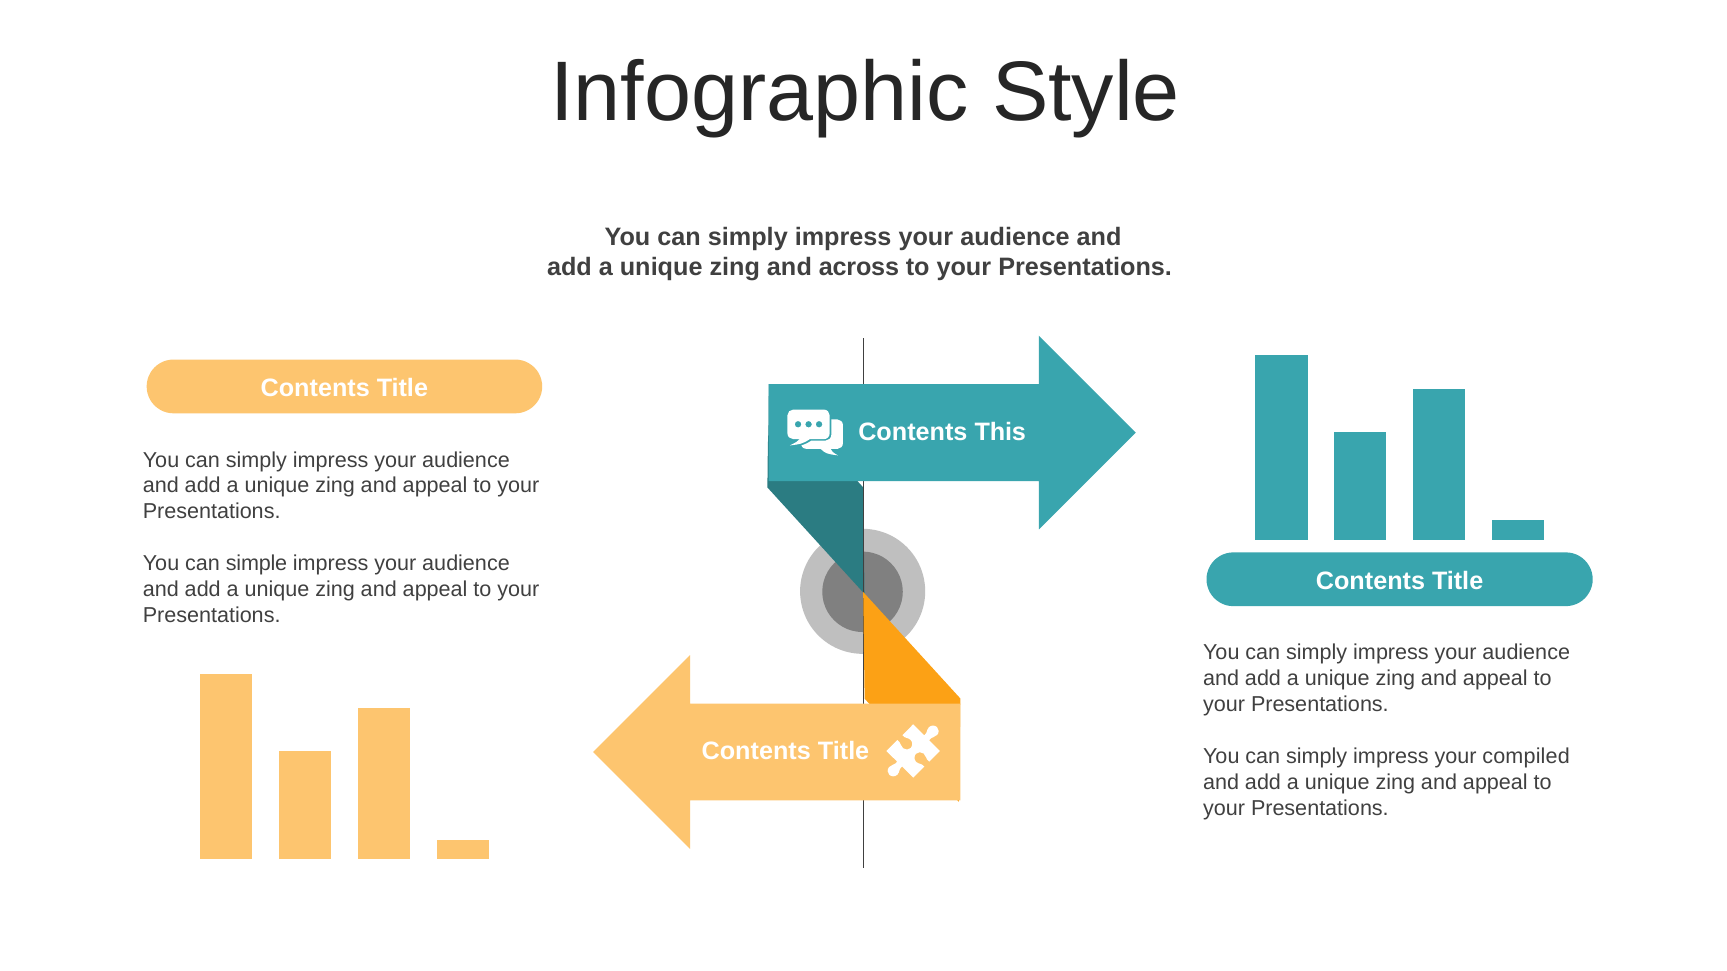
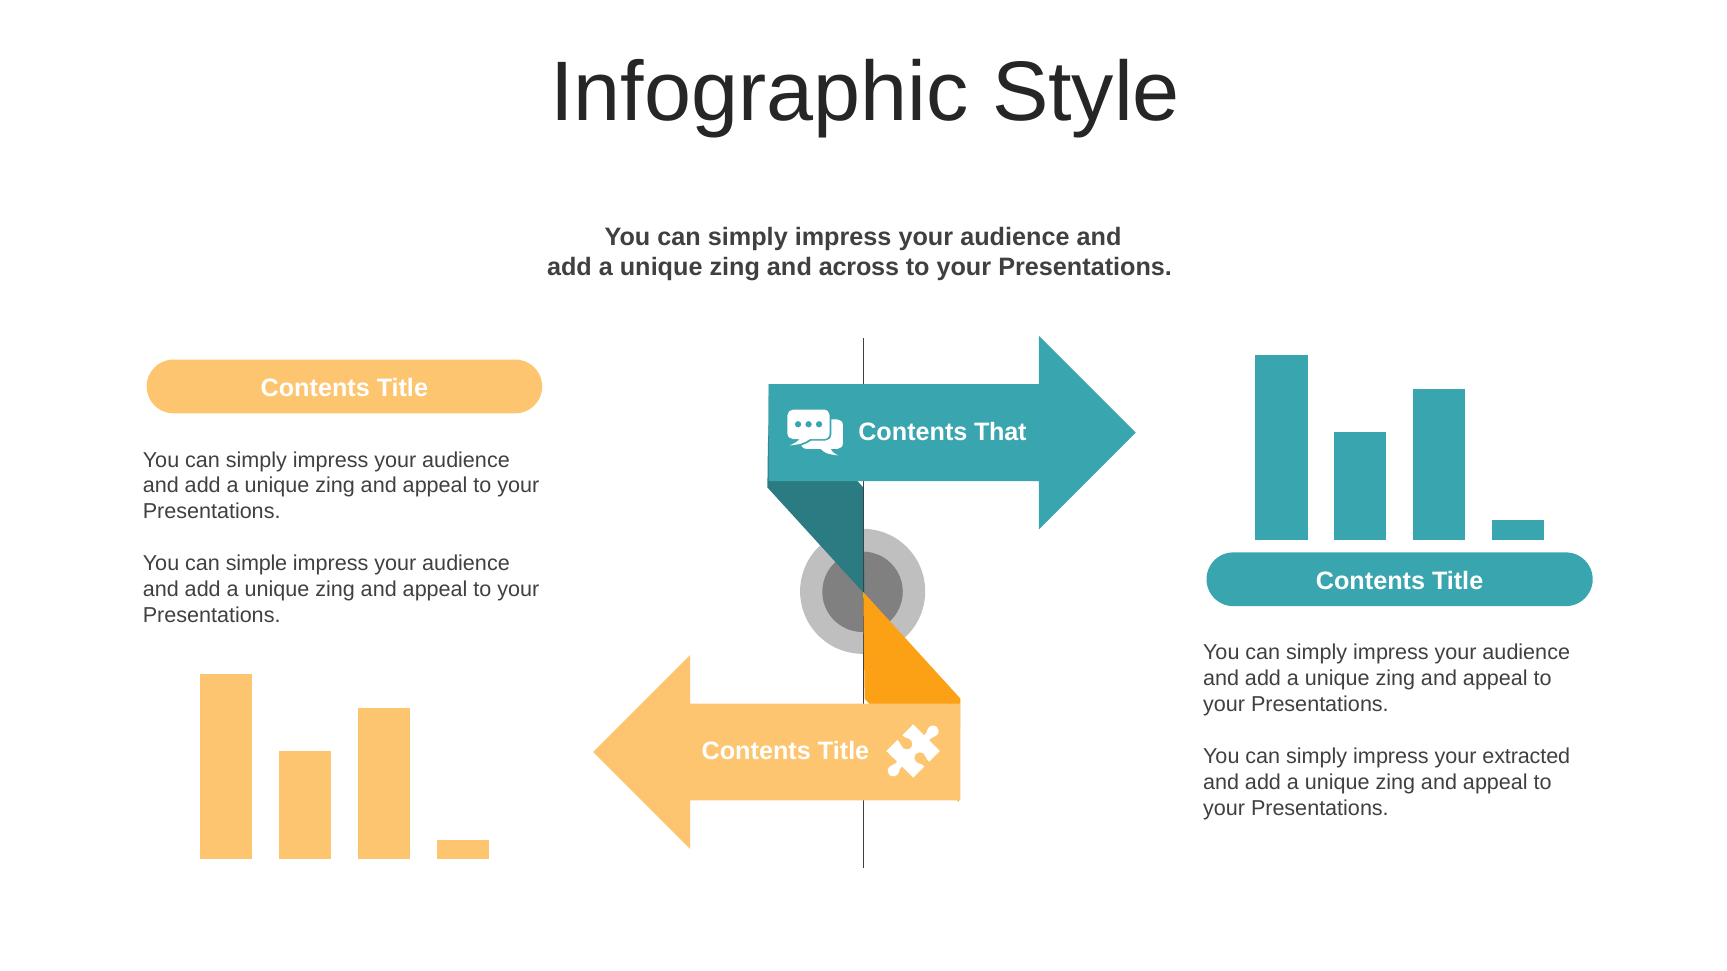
This: This -> That
compiled: compiled -> extracted
